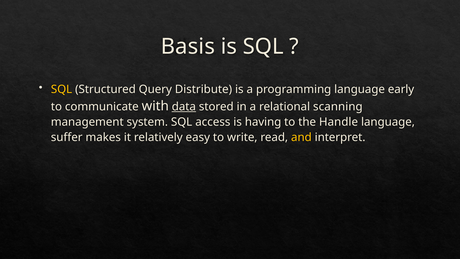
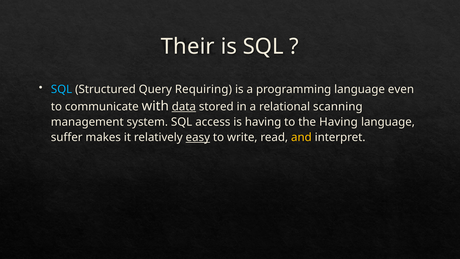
Basis: Basis -> Their
SQL at (62, 89) colour: yellow -> light blue
Distribute: Distribute -> Requiring
early: early -> even
the Handle: Handle -> Having
easy underline: none -> present
